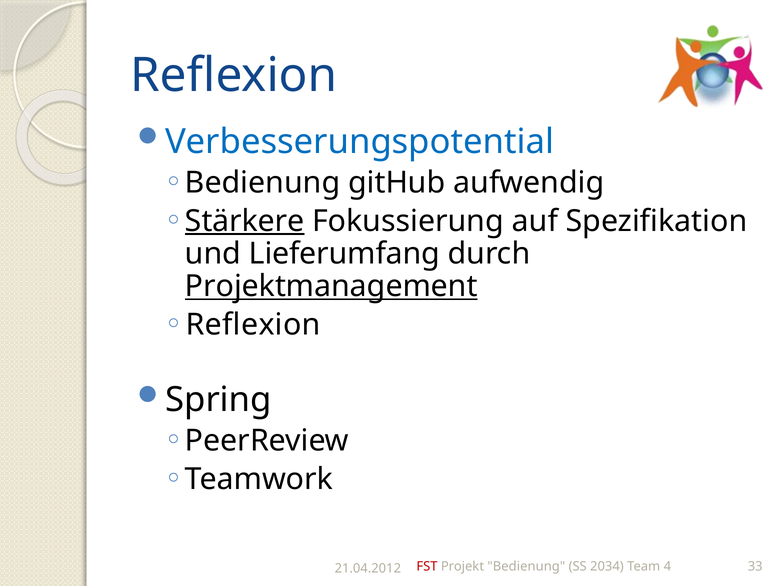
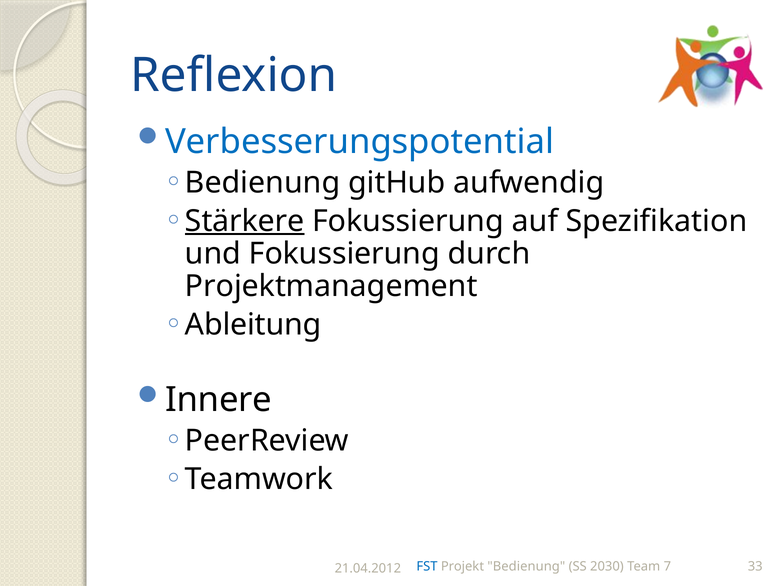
und Lieferumfang: Lieferumfang -> Fokussierung
Projektmanagement underline: present -> none
Reflexion at (253, 324): Reflexion -> Ableitung
Spring: Spring -> Innere
FST colour: red -> blue
2034: 2034 -> 2030
4: 4 -> 7
